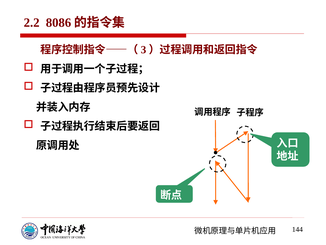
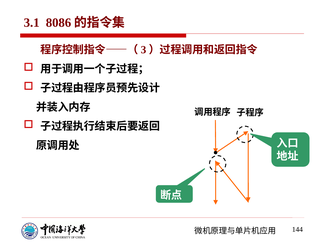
2.2: 2.2 -> 3.1
